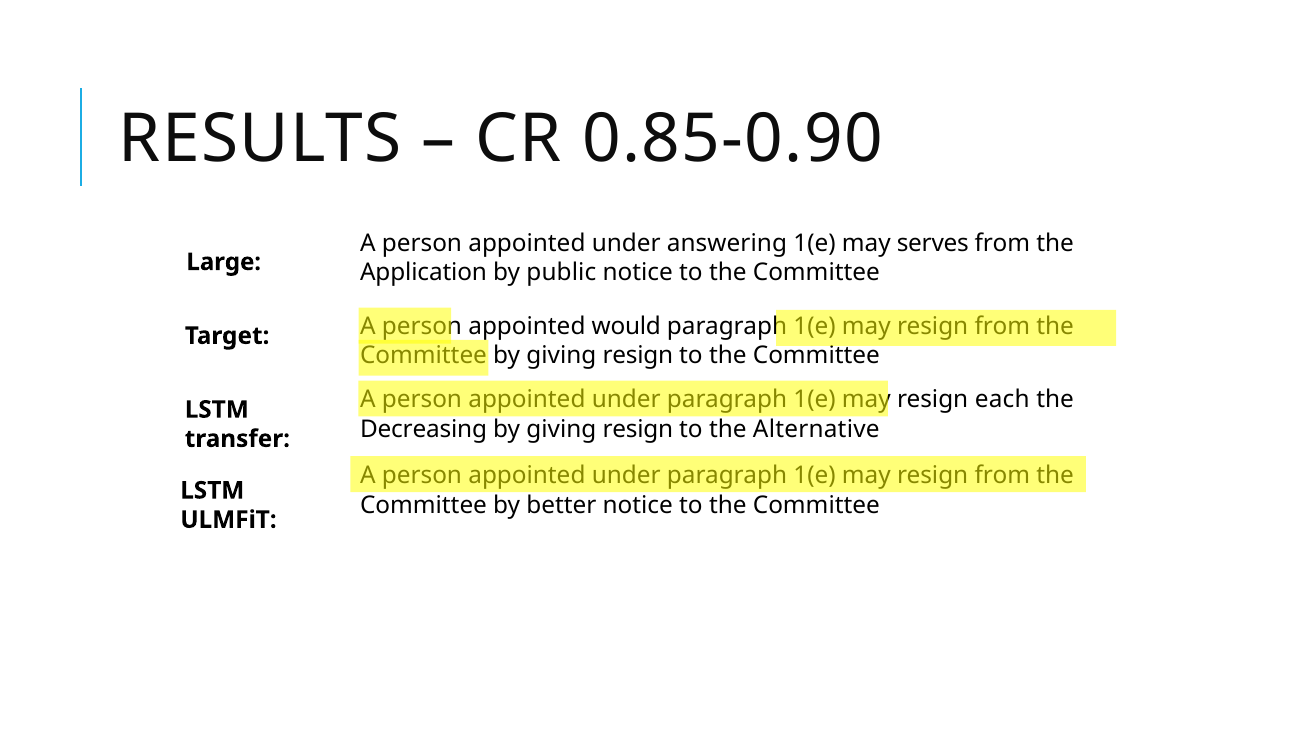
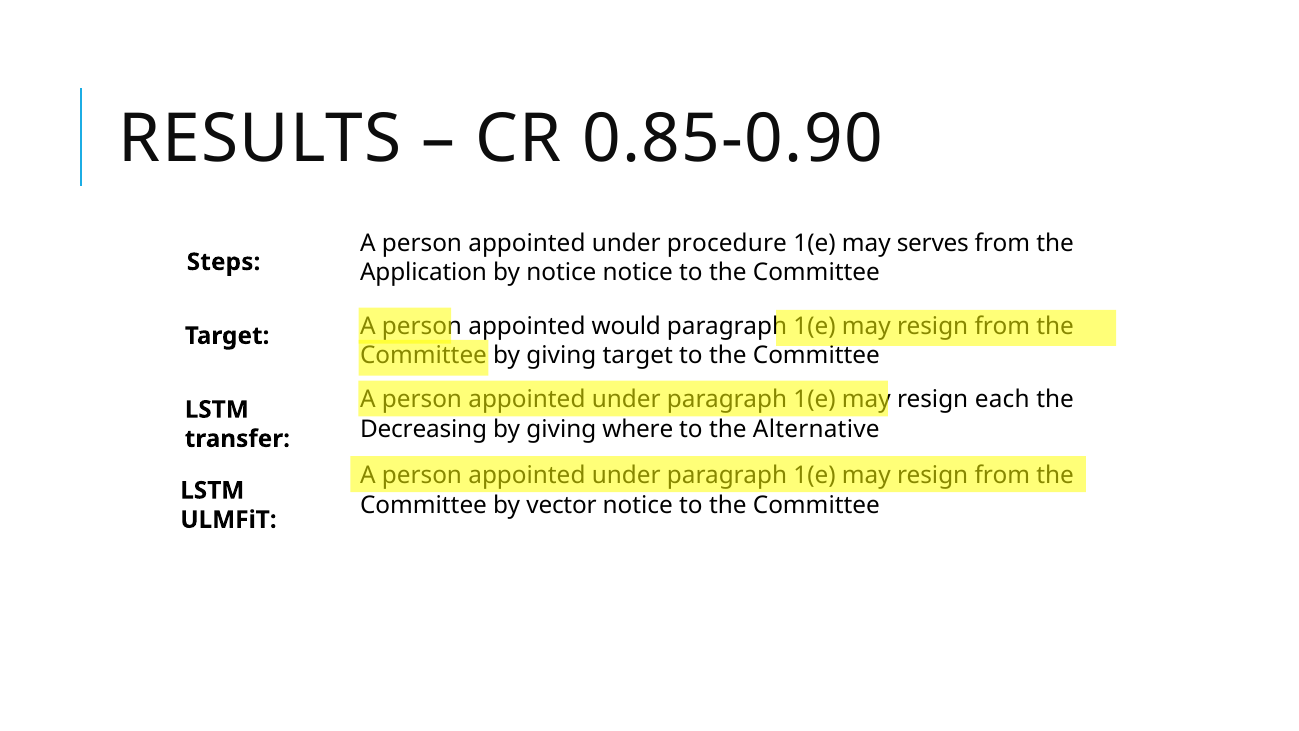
answering: answering -> procedure
Large: Large -> Steps
by public: public -> notice
resign at (638, 355): resign -> target
resign at (638, 429): resign -> where
better: better -> vector
